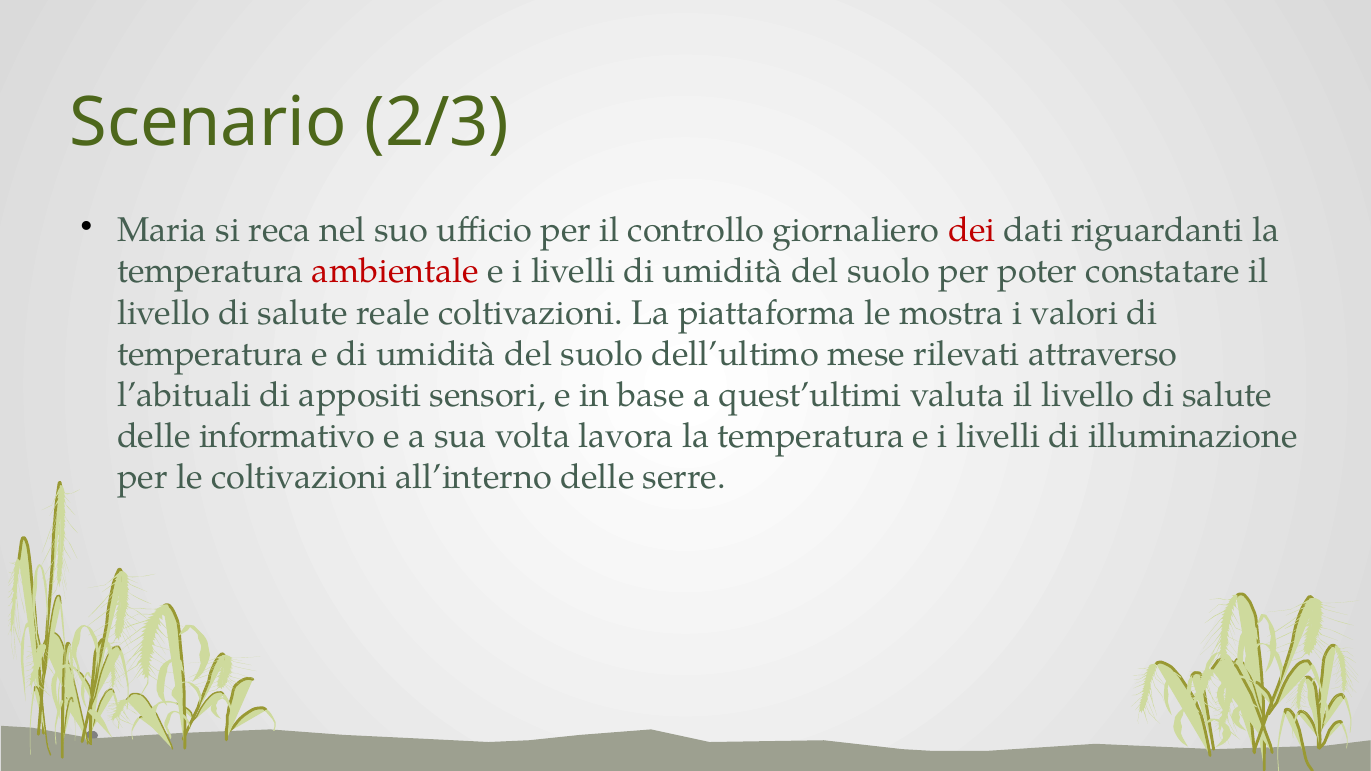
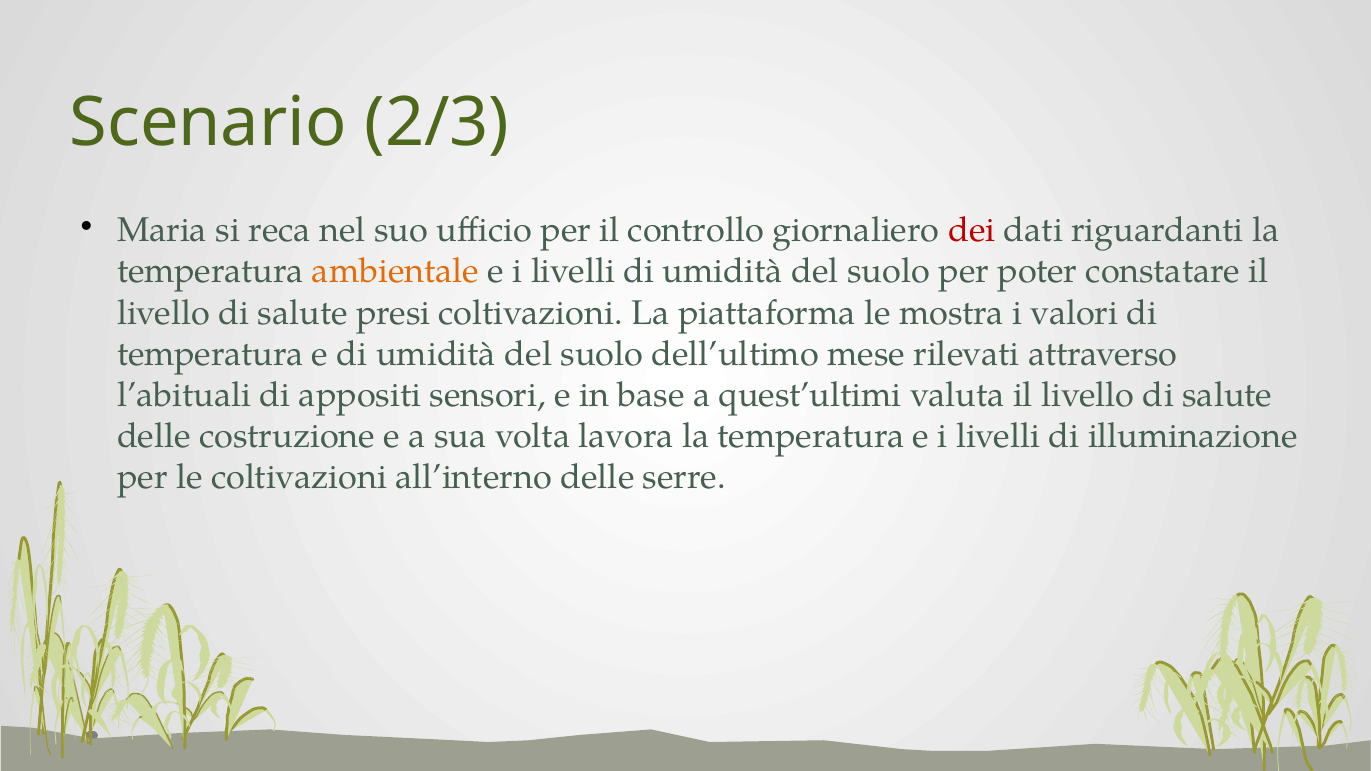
ambientale colour: red -> orange
reale: reale -> presi
informativo: informativo -> costruzione
